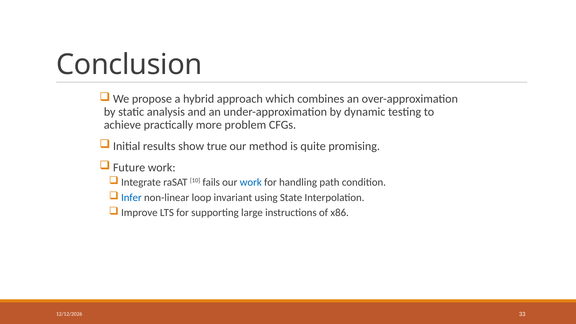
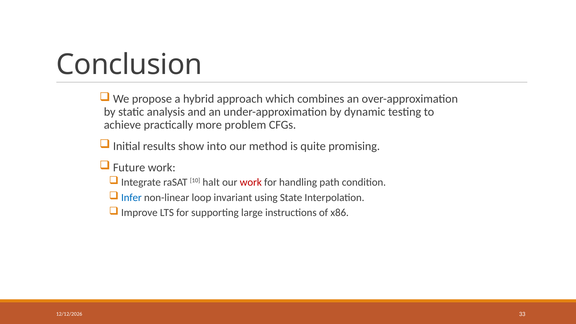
true: true -> into
fails: fails -> halt
work at (251, 182) colour: blue -> red
